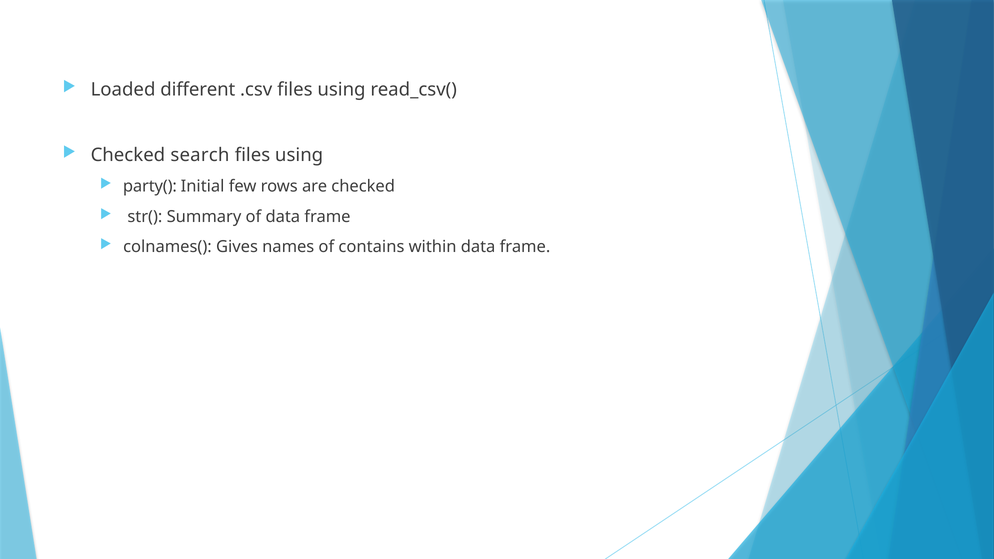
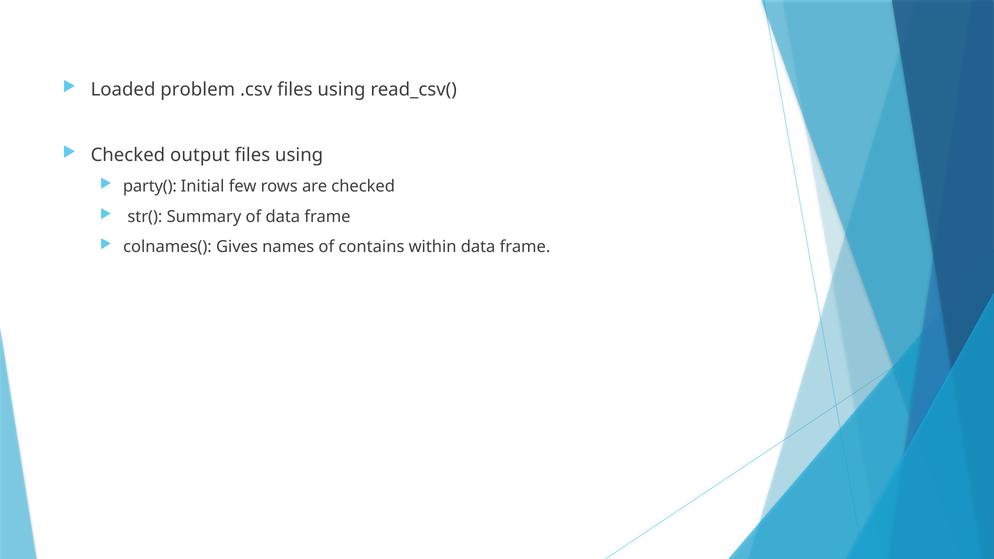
different: different -> problem
search: search -> output
